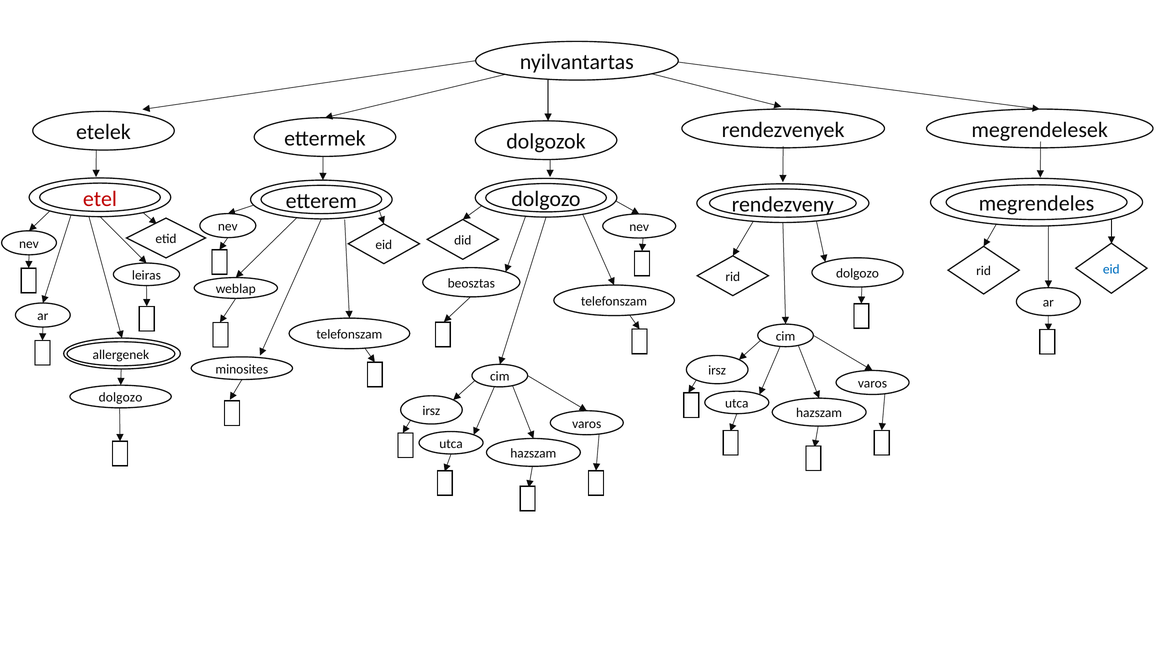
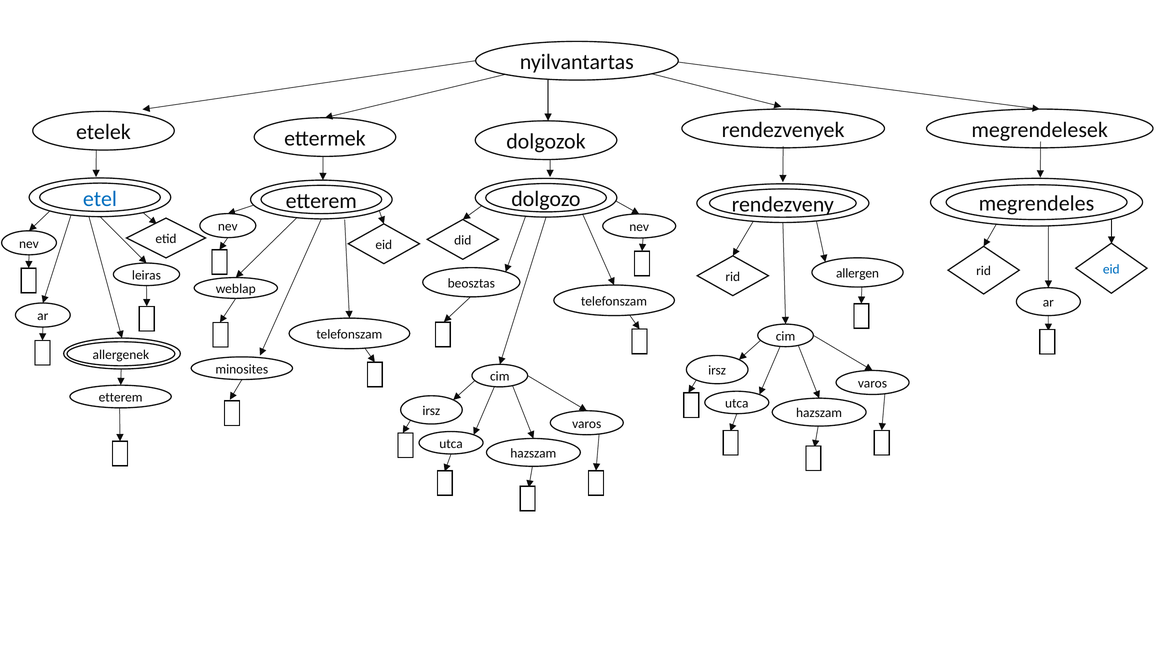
etel colour: red -> blue
dolgozo at (857, 273): dolgozo -> allergen
dolgozo at (121, 398): dolgozo -> etterem
